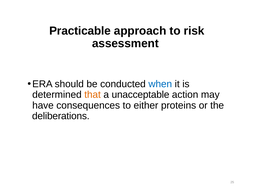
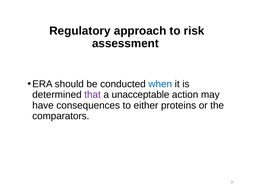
Practicable: Practicable -> Regulatory
that colour: orange -> purple
deliberations: deliberations -> comparators
